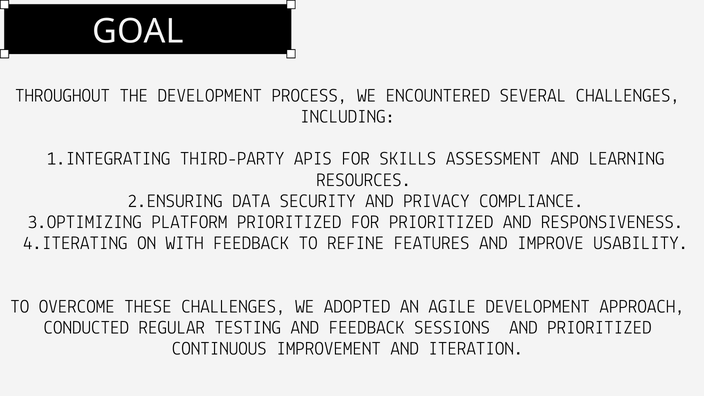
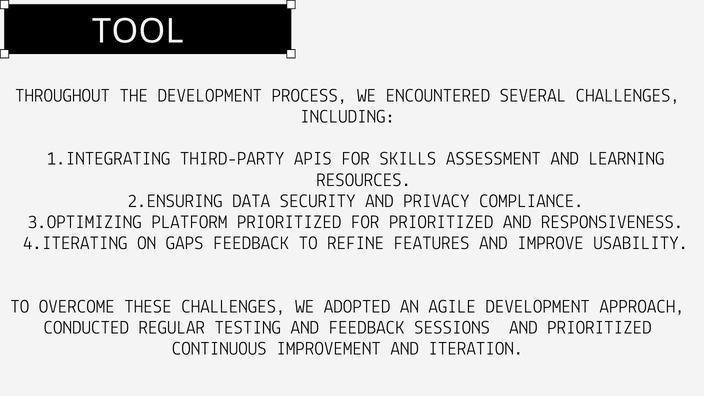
GOAL: GOAL -> TOOL
WITH: WITH -> GAPS
